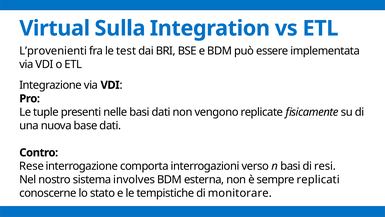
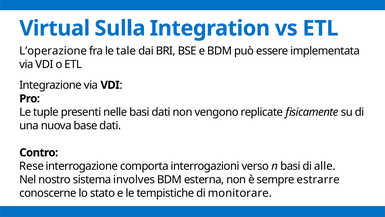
L’provenienti: L’provenienti -> L’operazione
test: test -> tale
resi: resi -> alle
replicati: replicati -> estrarre
